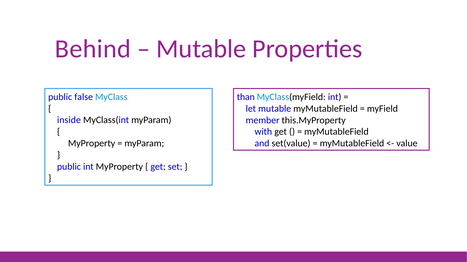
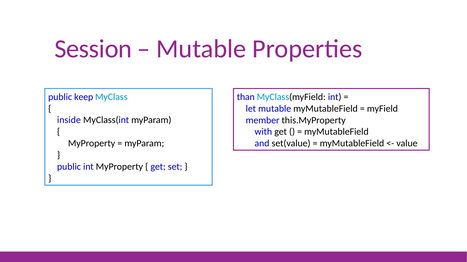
Behind: Behind -> Session
false: false -> keep
